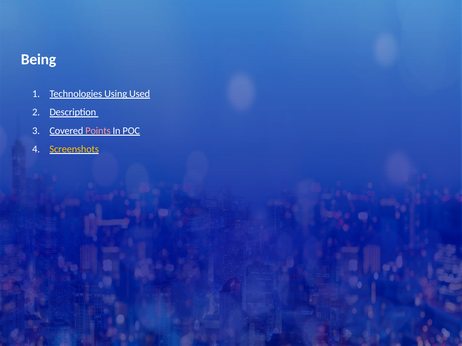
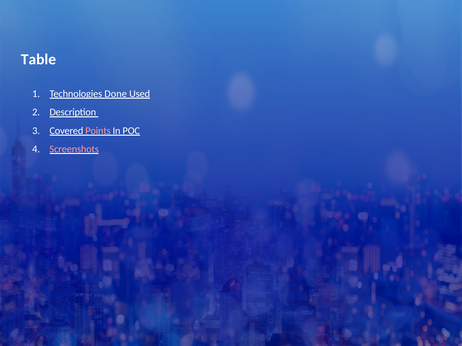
Being: Being -> Table
Using: Using -> Done
Screenshots colour: yellow -> pink
